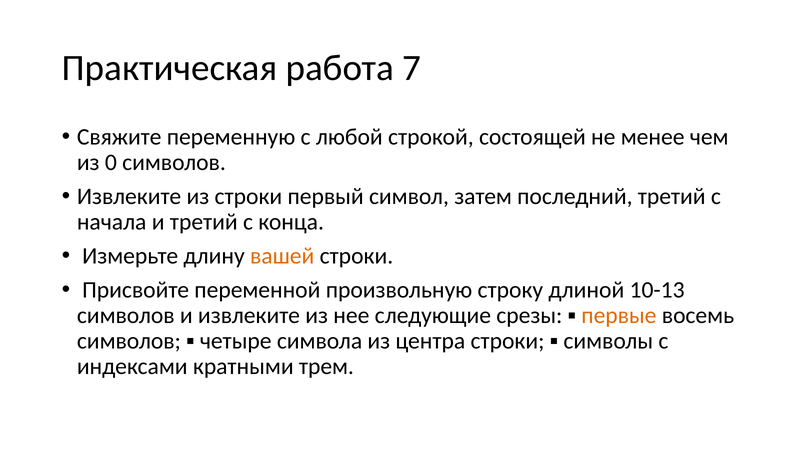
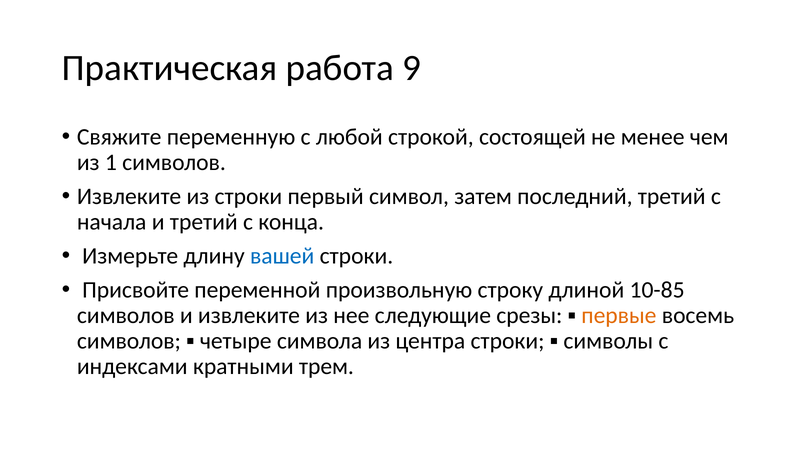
7: 7 -> 9
0: 0 -> 1
вашей colour: orange -> blue
10-13: 10-13 -> 10-85
